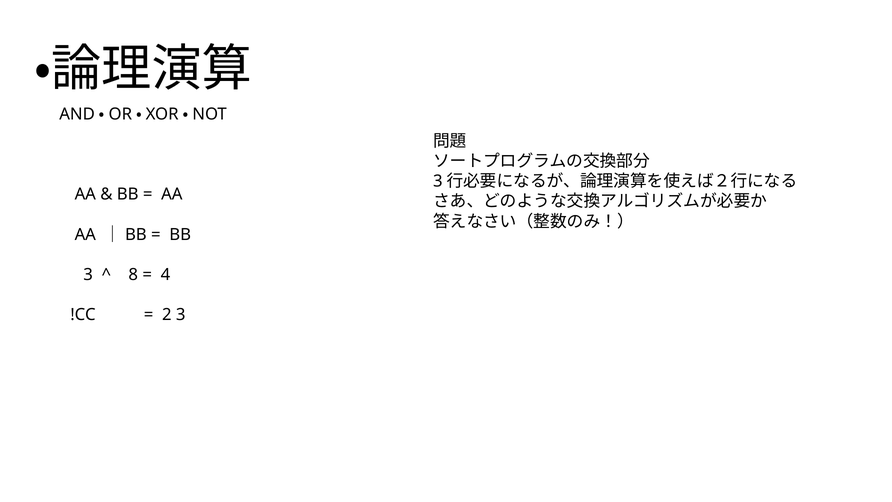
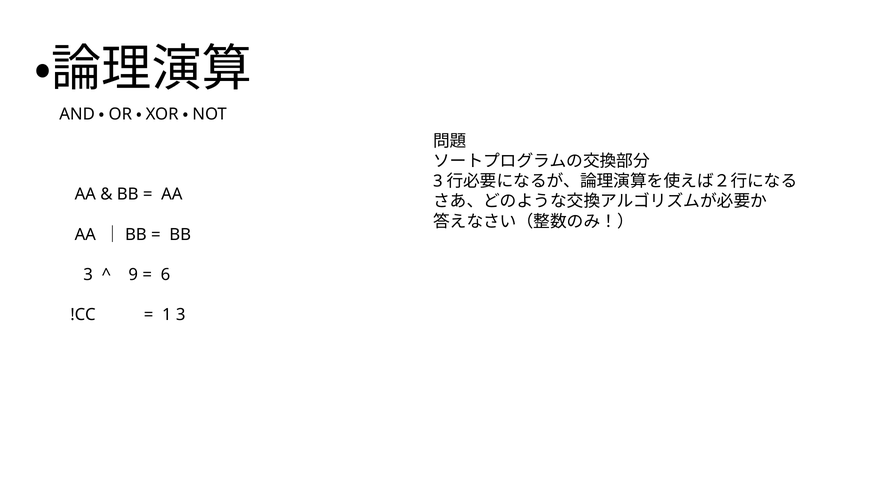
8: 8 -> 9
4: 4 -> 6
2: 2 -> 1
